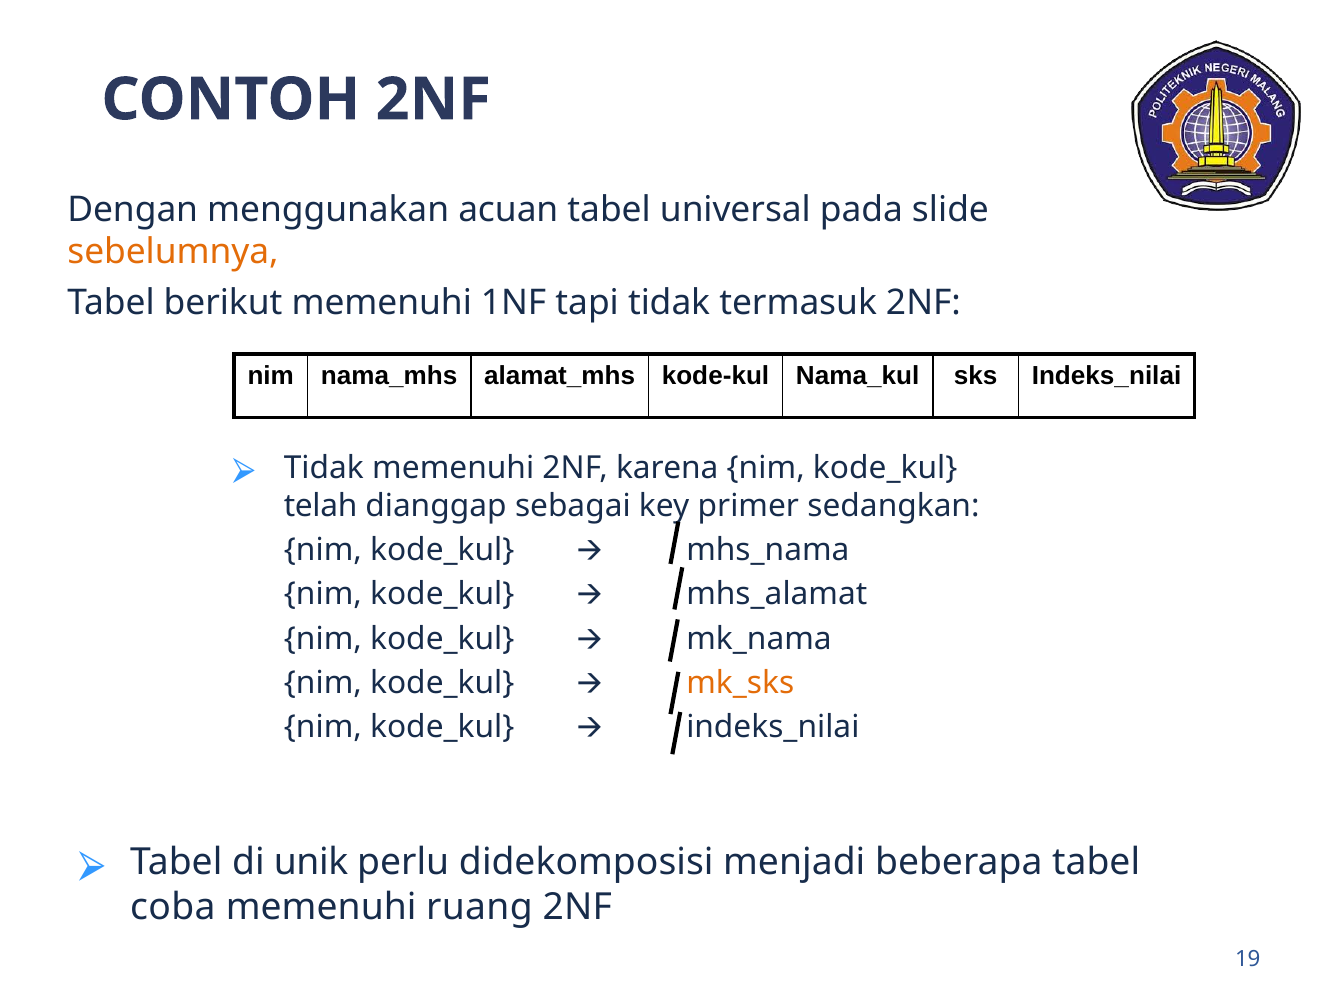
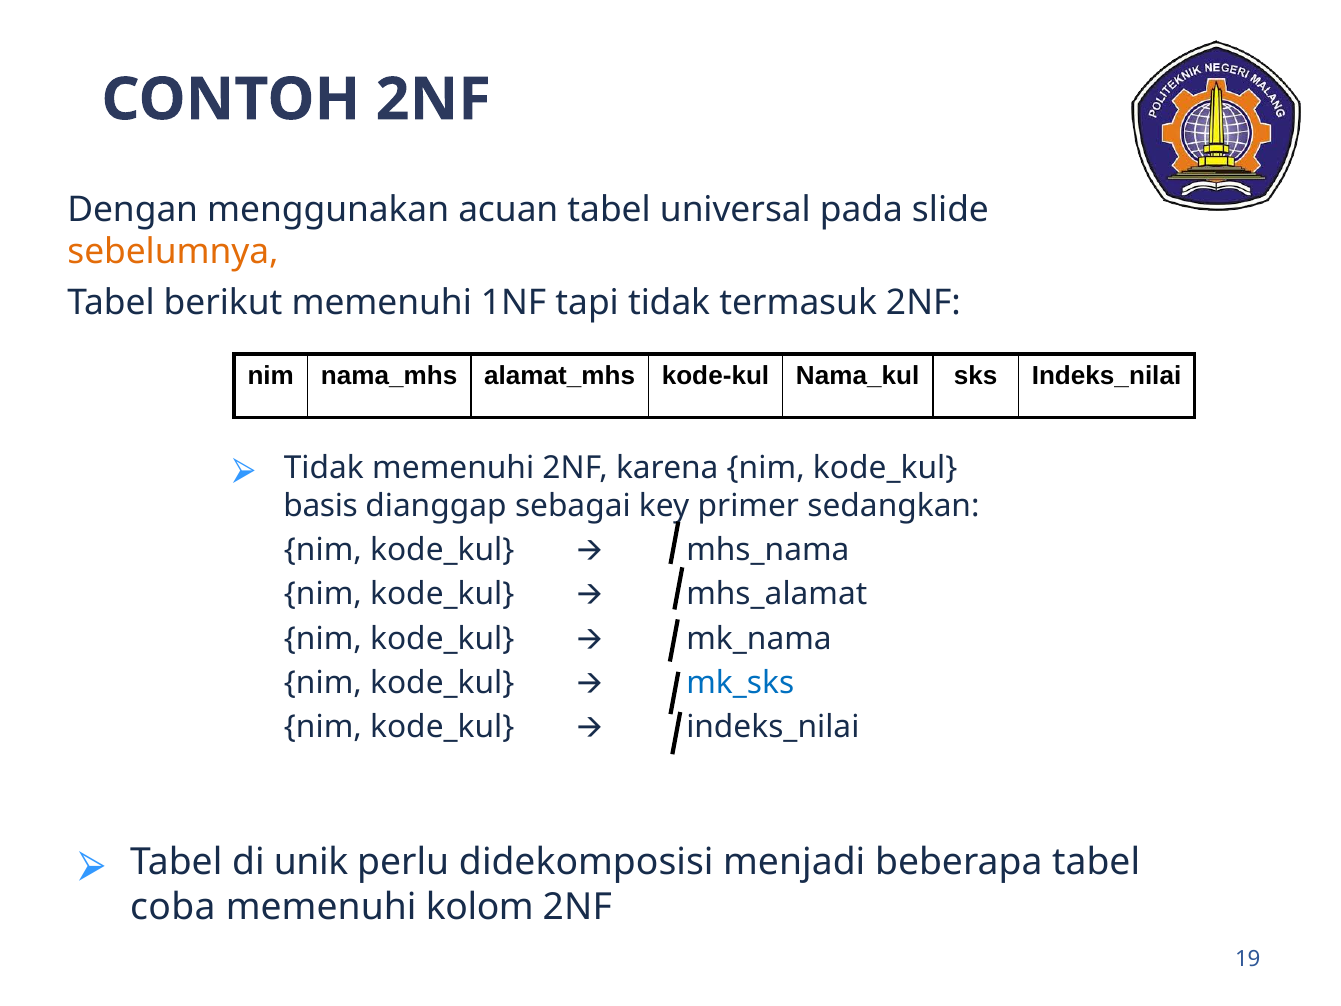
telah: telah -> basis
mk_sks colour: orange -> blue
ruang: ruang -> kolom
